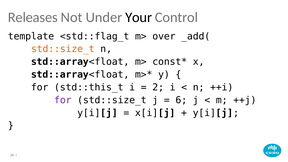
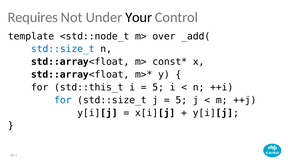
Releases: Releases -> Requires
<std::flag_t: <std::flag_t -> <std::node_t
std::size_t at (63, 49) colour: orange -> blue
2 at (158, 87): 2 -> 5
for at (63, 100) colour: purple -> blue
6 at (181, 100): 6 -> 5
